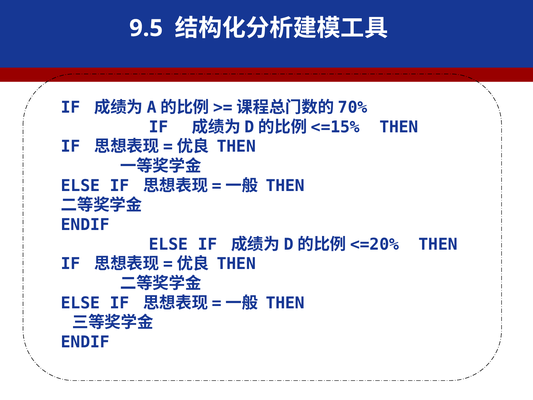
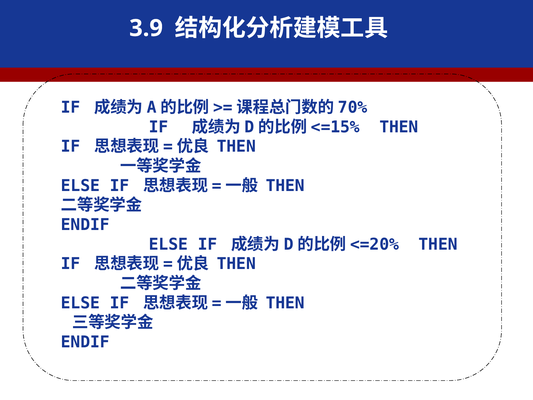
9.5: 9.5 -> 3.9
